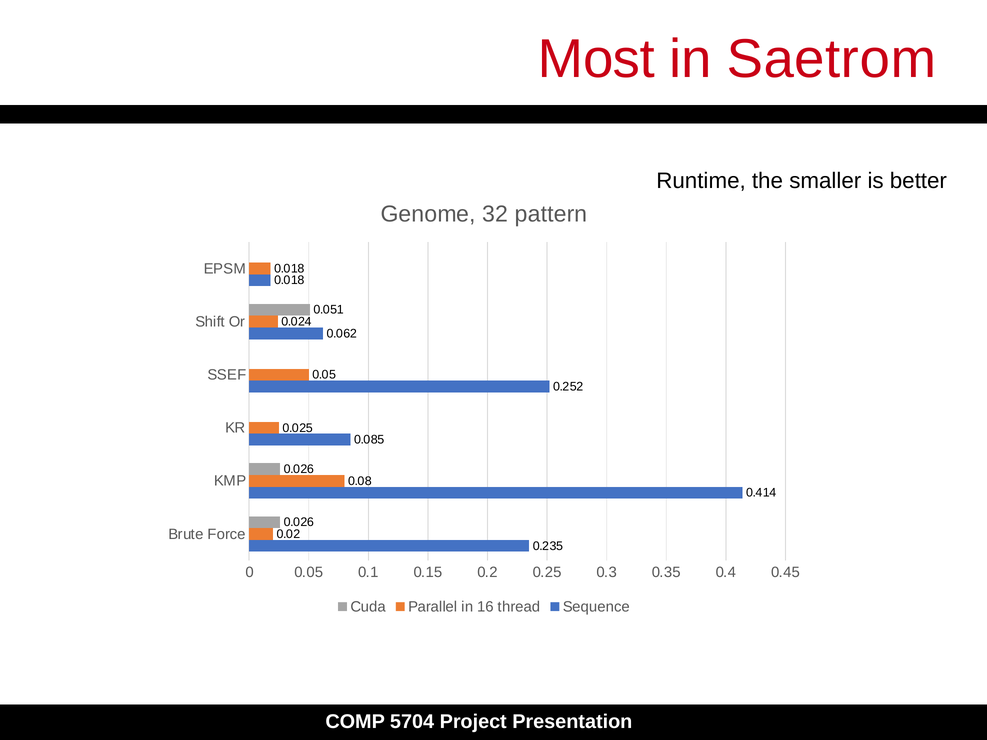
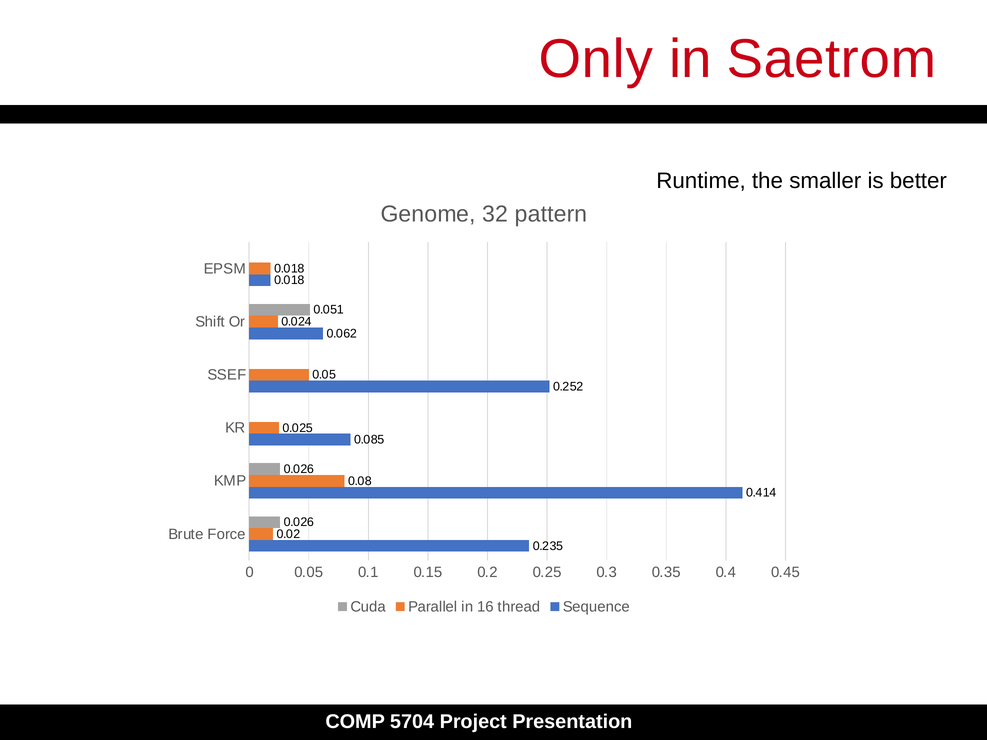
Most: Most -> Only
